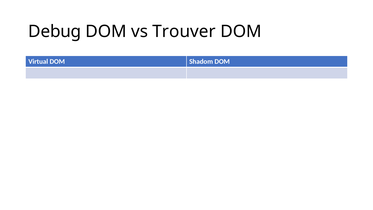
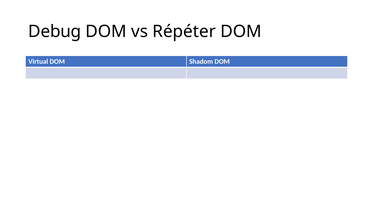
Trouver: Trouver -> Répéter
